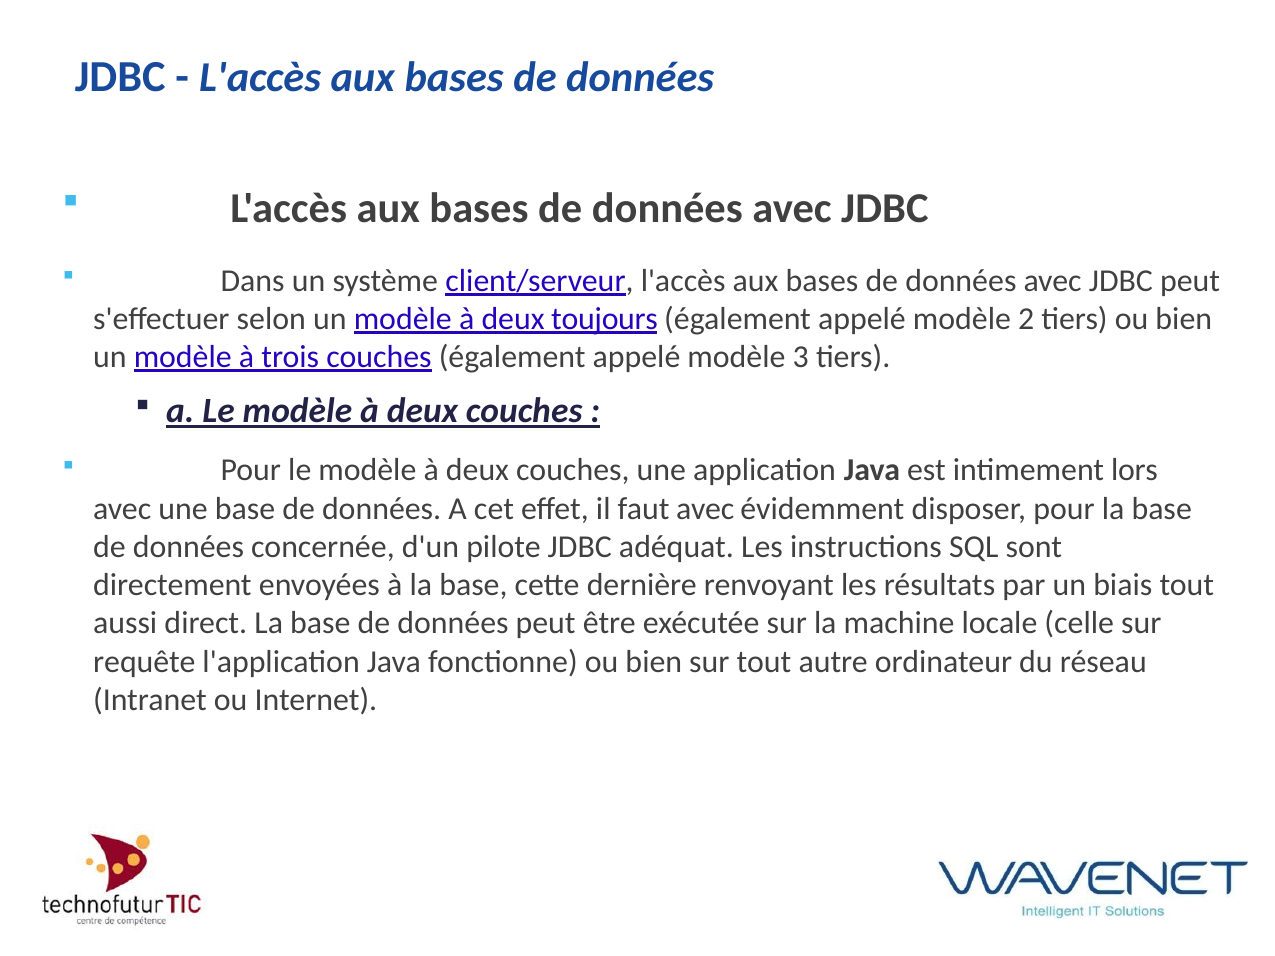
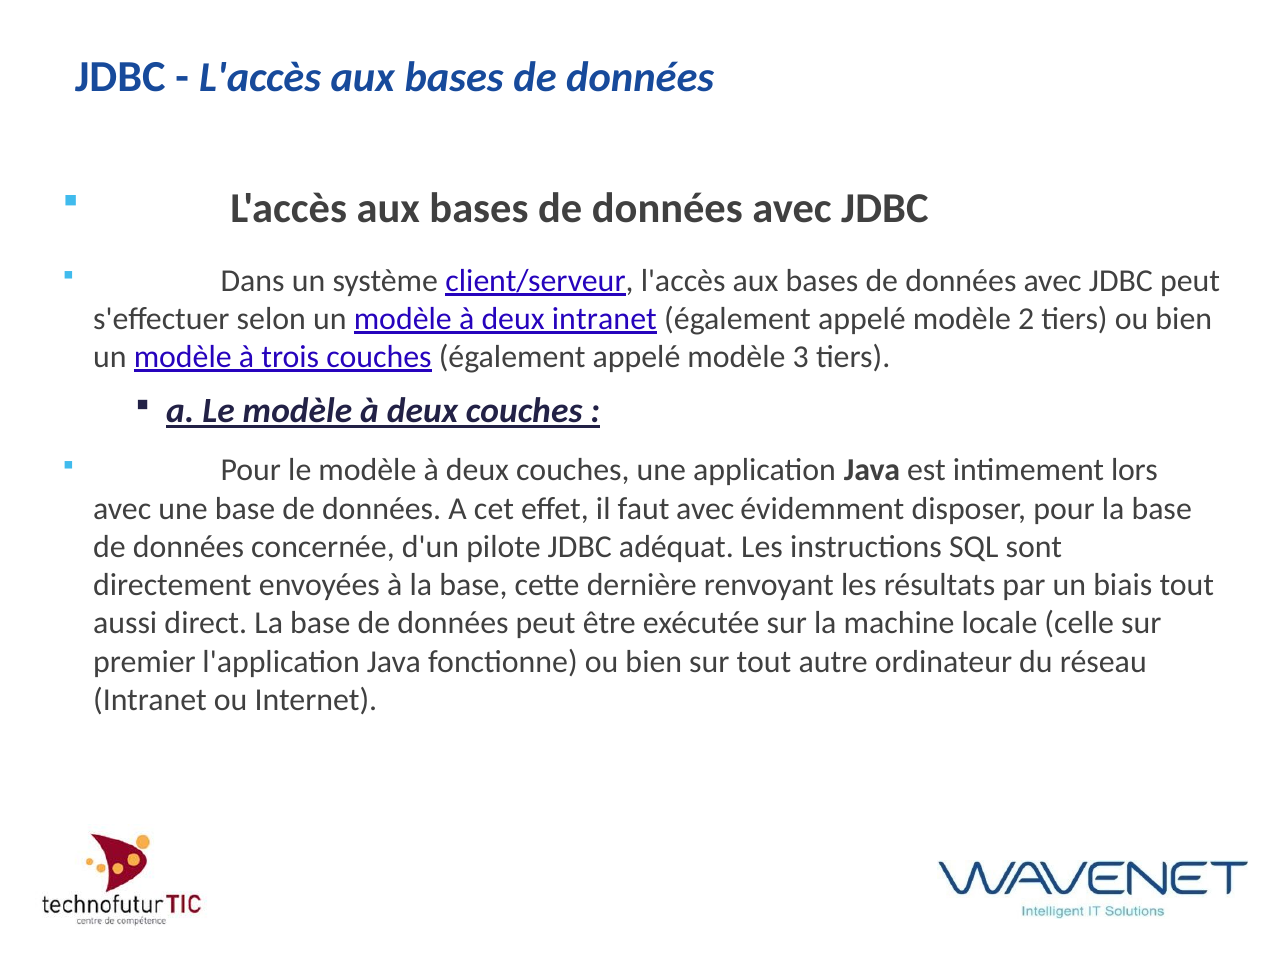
deux toujours: toujours -> intranet
requête: requête -> premier
